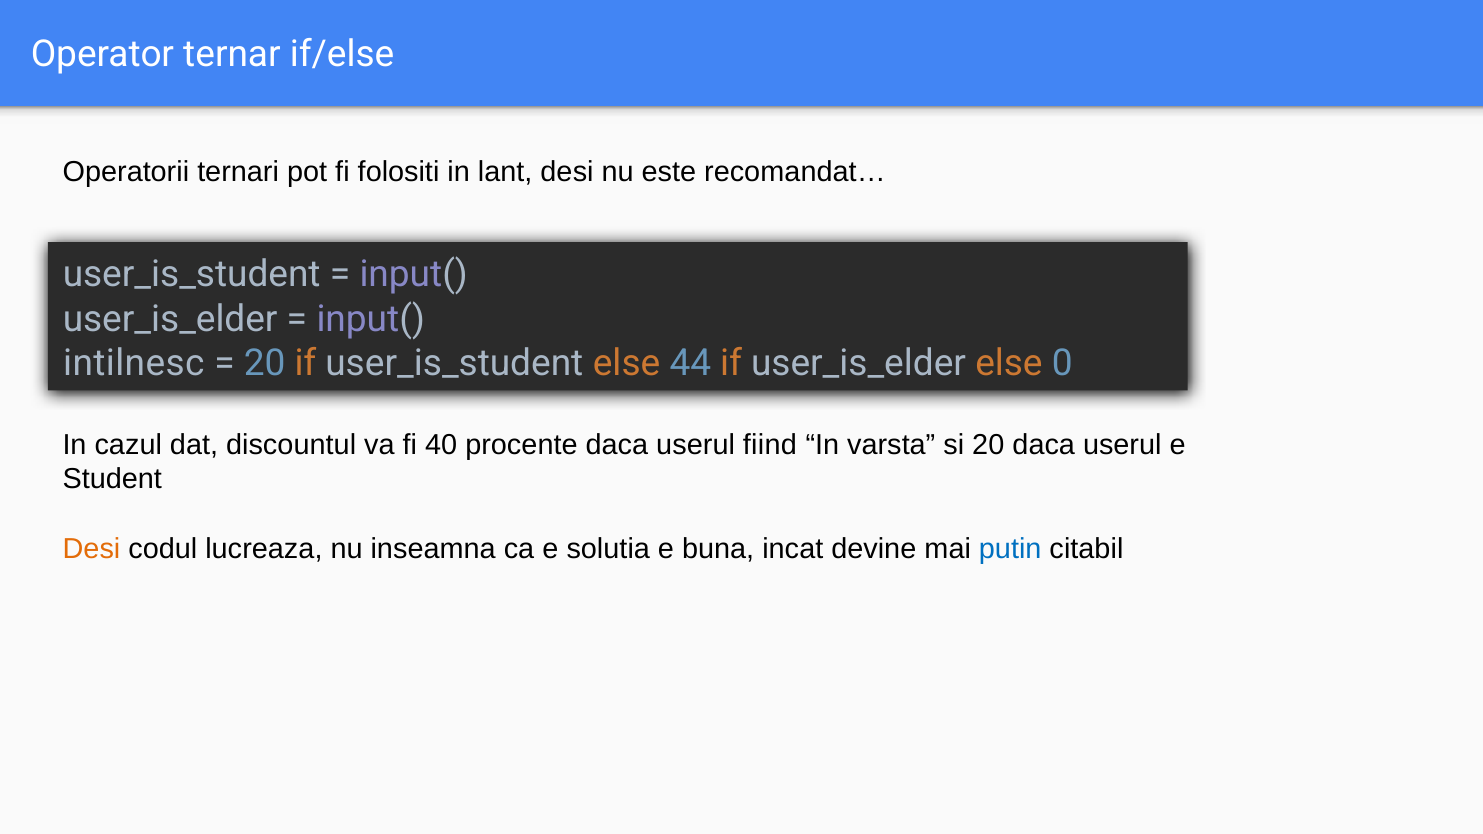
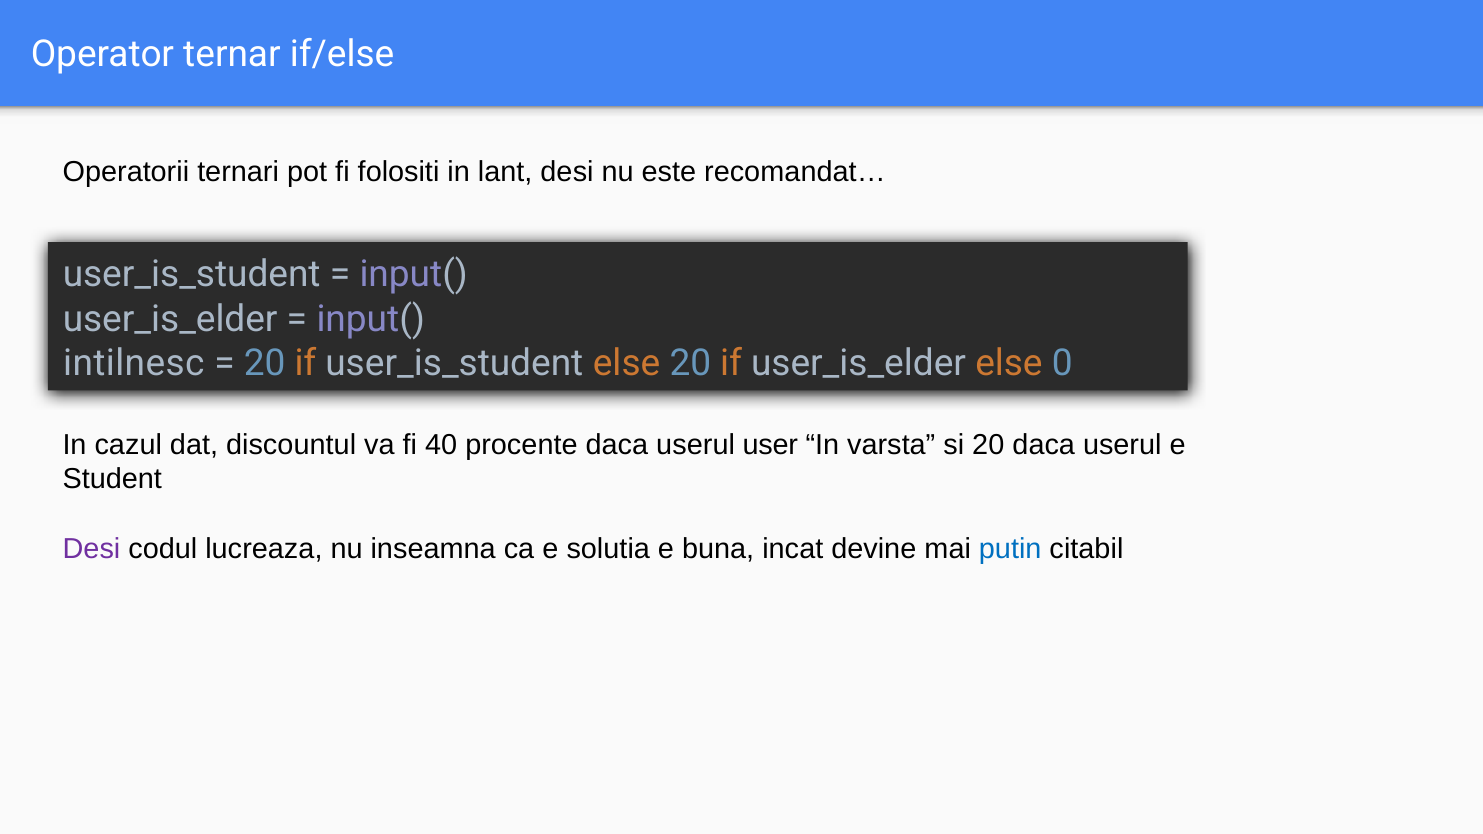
else 44: 44 -> 20
fiind: fiind -> user
Desi at (91, 549) colour: orange -> purple
